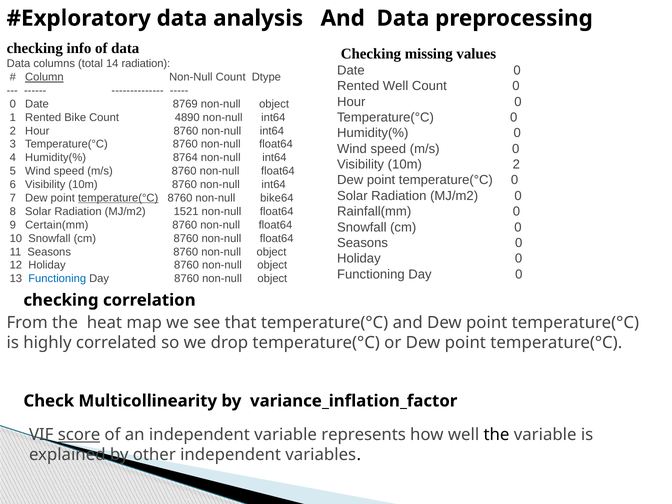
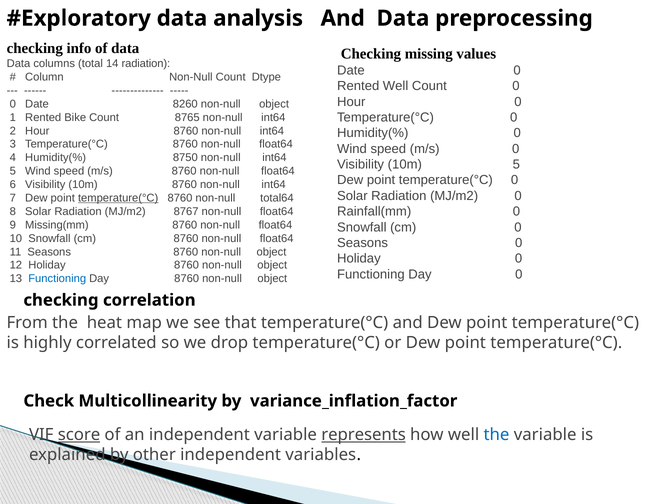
Column underline: present -> none
8769: 8769 -> 8260
4890: 4890 -> 8765
8764: 8764 -> 8750
10m 2: 2 -> 5
bike64: bike64 -> total64
1521: 1521 -> 8767
Certain(mm: Certain(mm -> Missing(mm
represents underline: none -> present
the at (496, 435) colour: black -> blue
